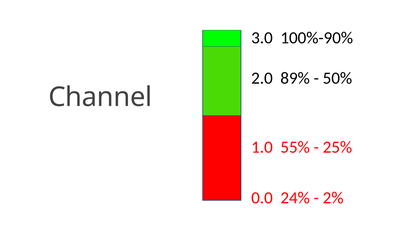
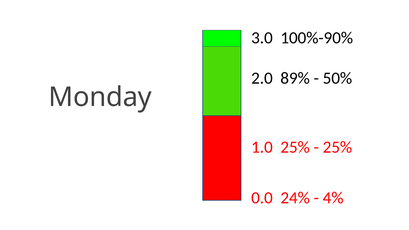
Channel: Channel -> Monday
1.0 55%: 55% -> 25%
2%: 2% -> 4%
